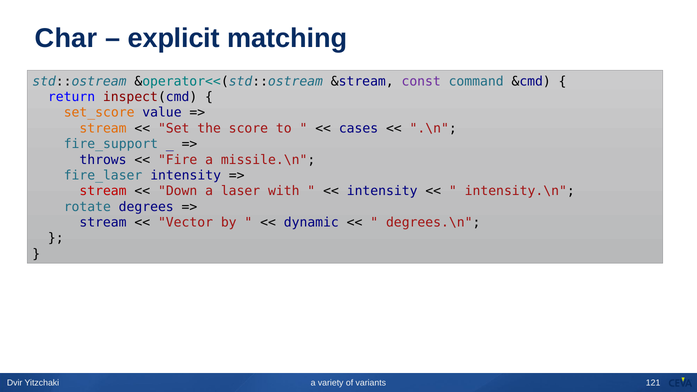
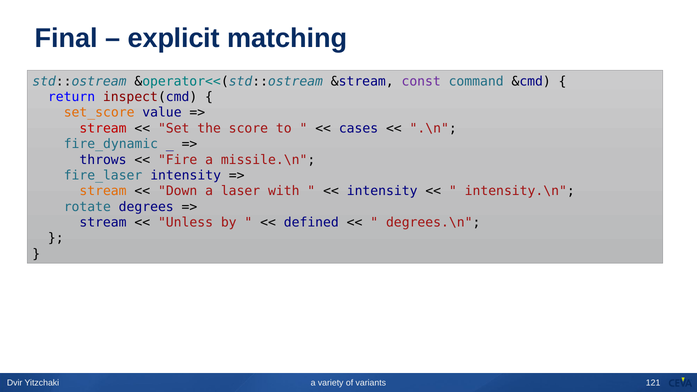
Char: Char -> Final
stream at (103, 128) colour: orange -> red
fire_support: fire_support -> fire_dynamic
stream at (103, 191) colour: red -> orange
Vector: Vector -> Unless
dynamic: dynamic -> defined
